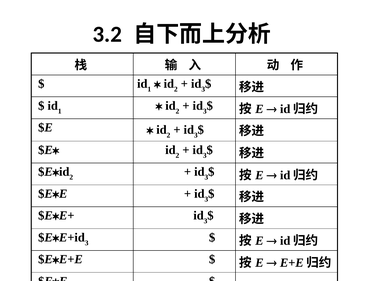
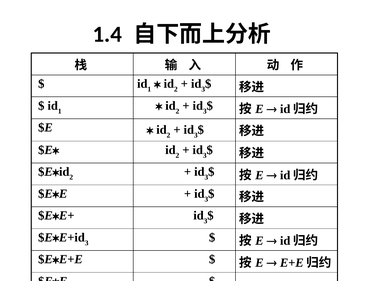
3.2: 3.2 -> 1.4
